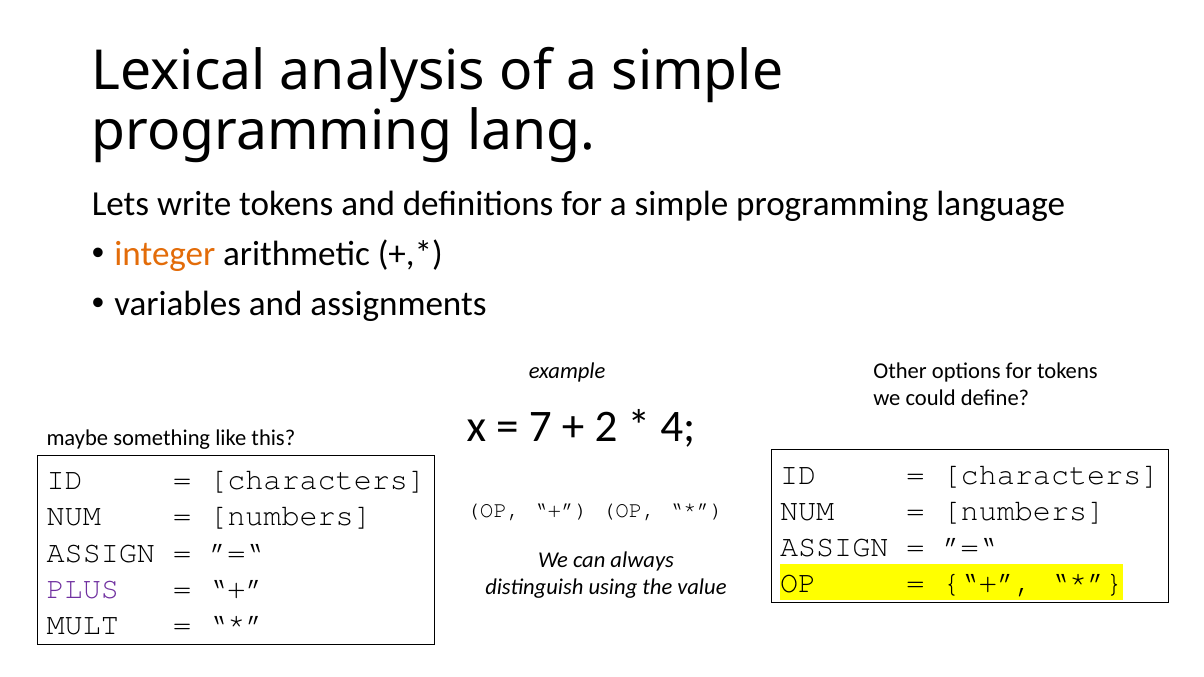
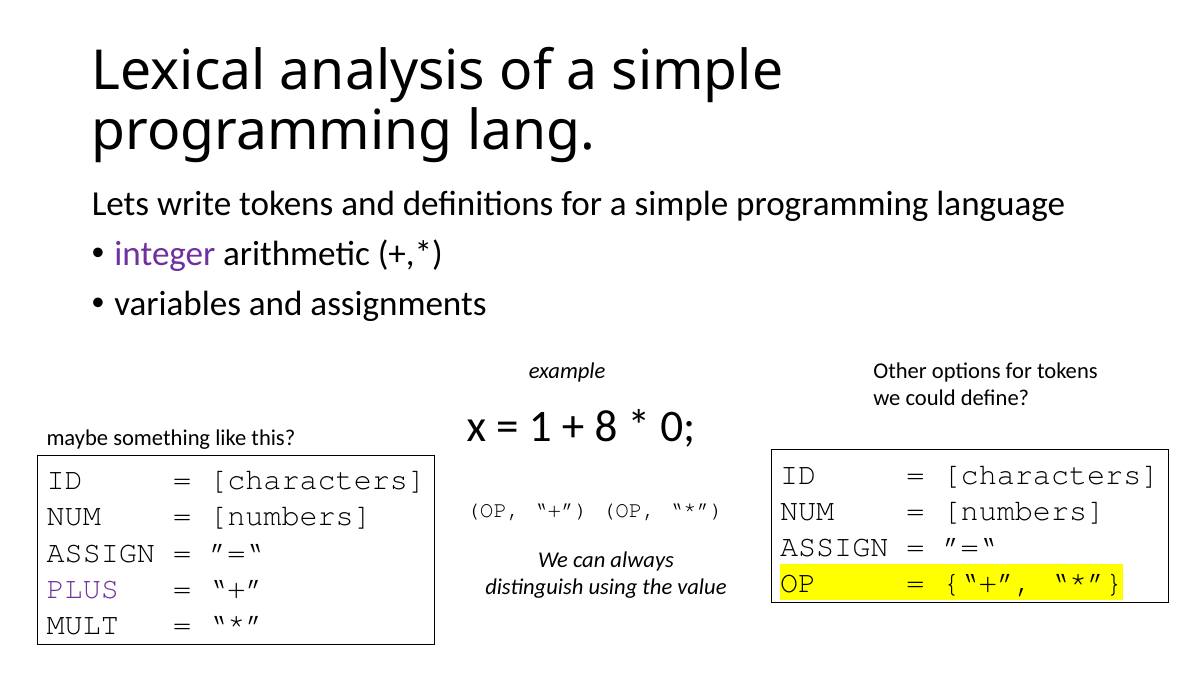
integer colour: orange -> purple
7: 7 -> 1
2: 2 -> 8
4: 4 -> 0
